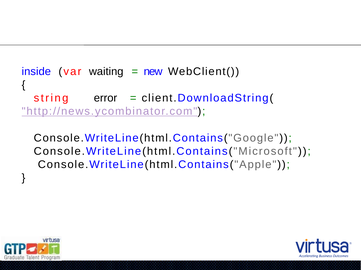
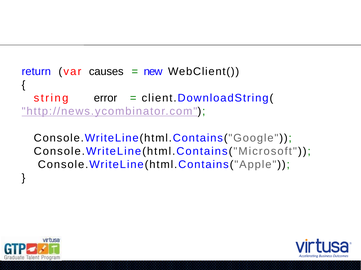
inside: inside -> return
waiting: waiting -> causes
